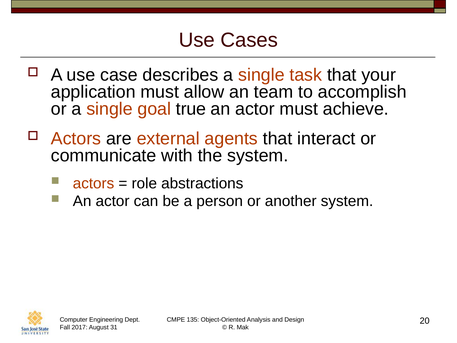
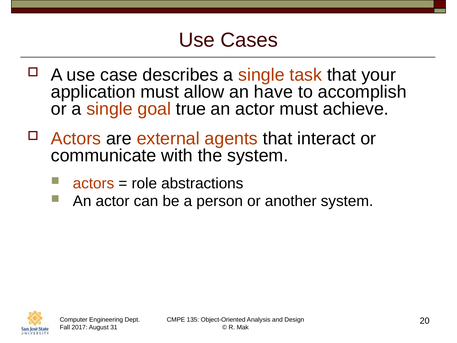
team: team -> have
